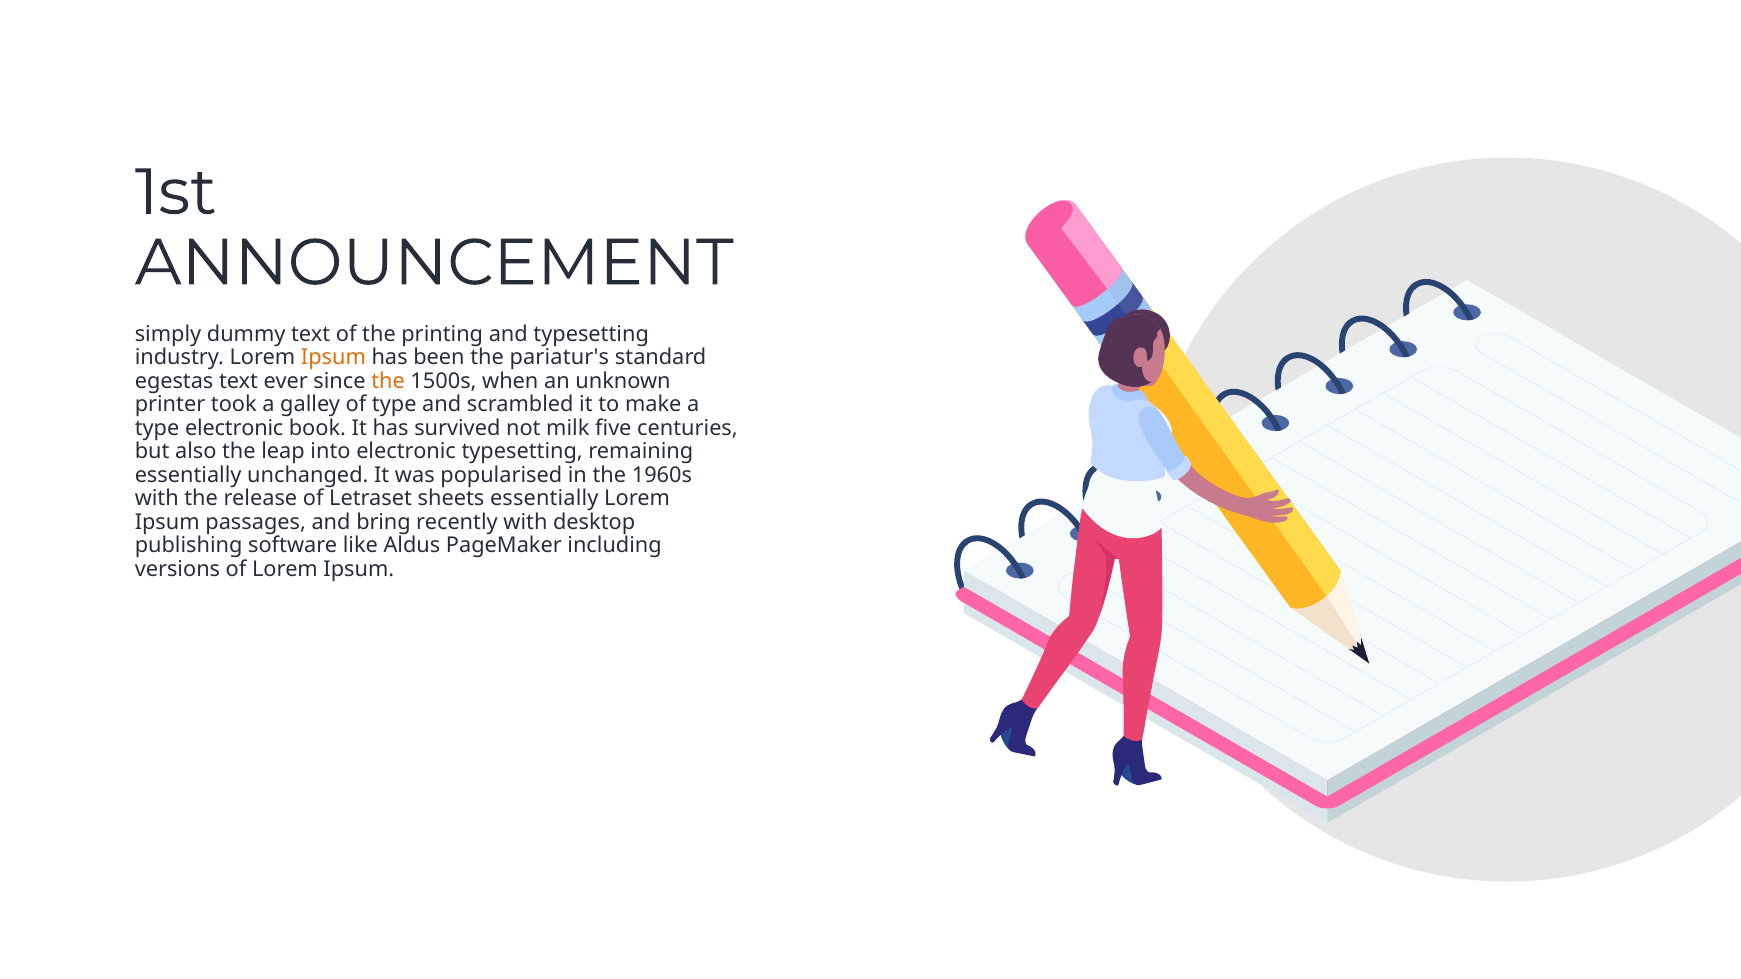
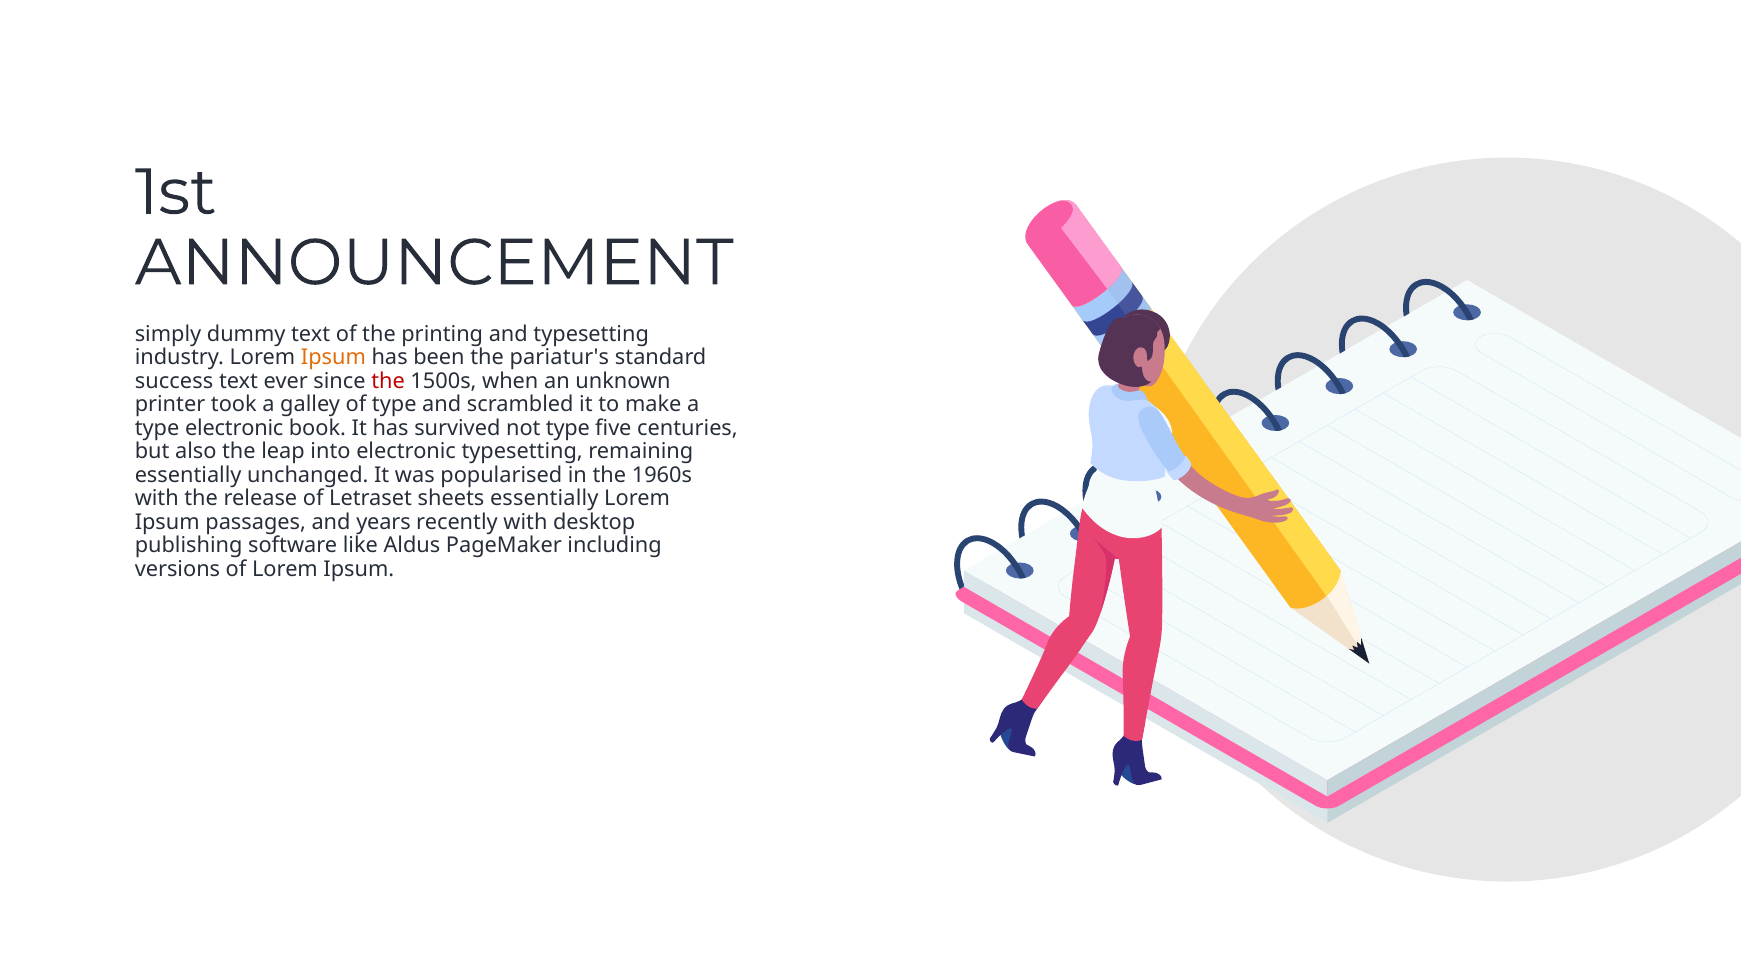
egestas: egestas -> success
the at (388, 381) colour: orange -> red
not milk: milk -> type
bring: bring -> years
